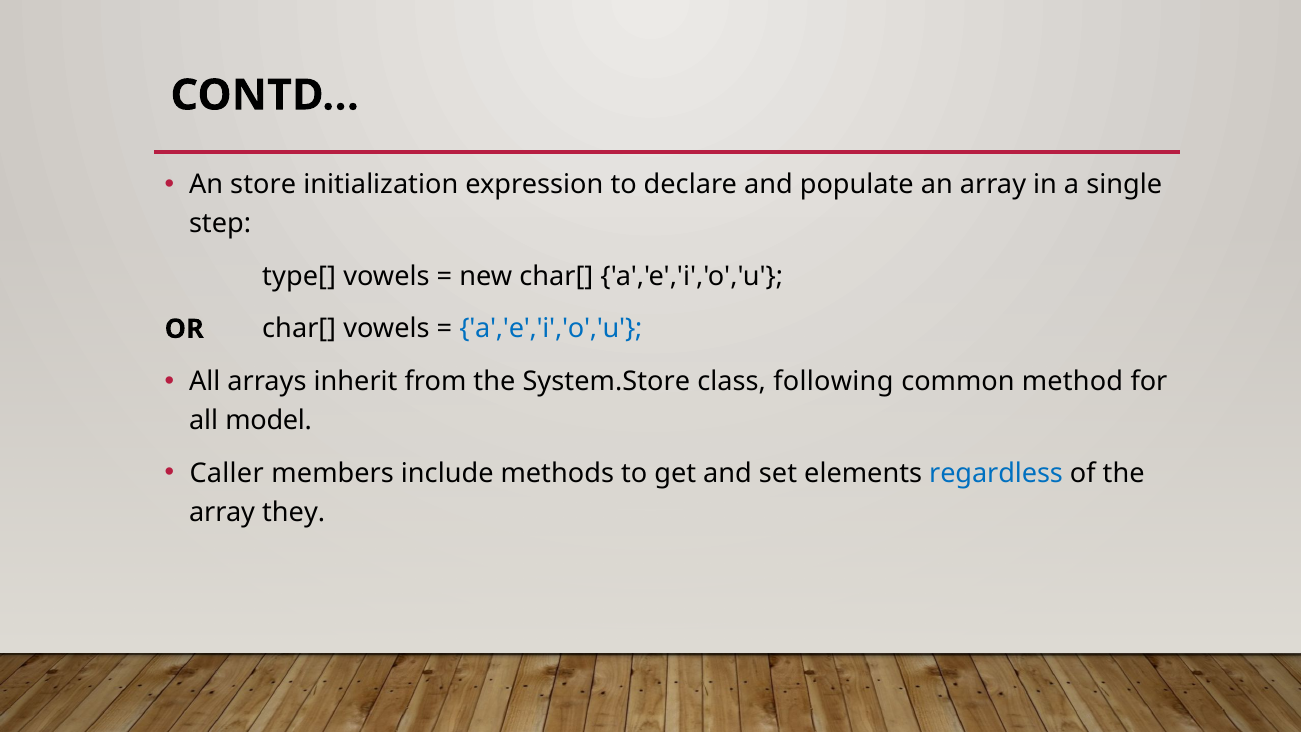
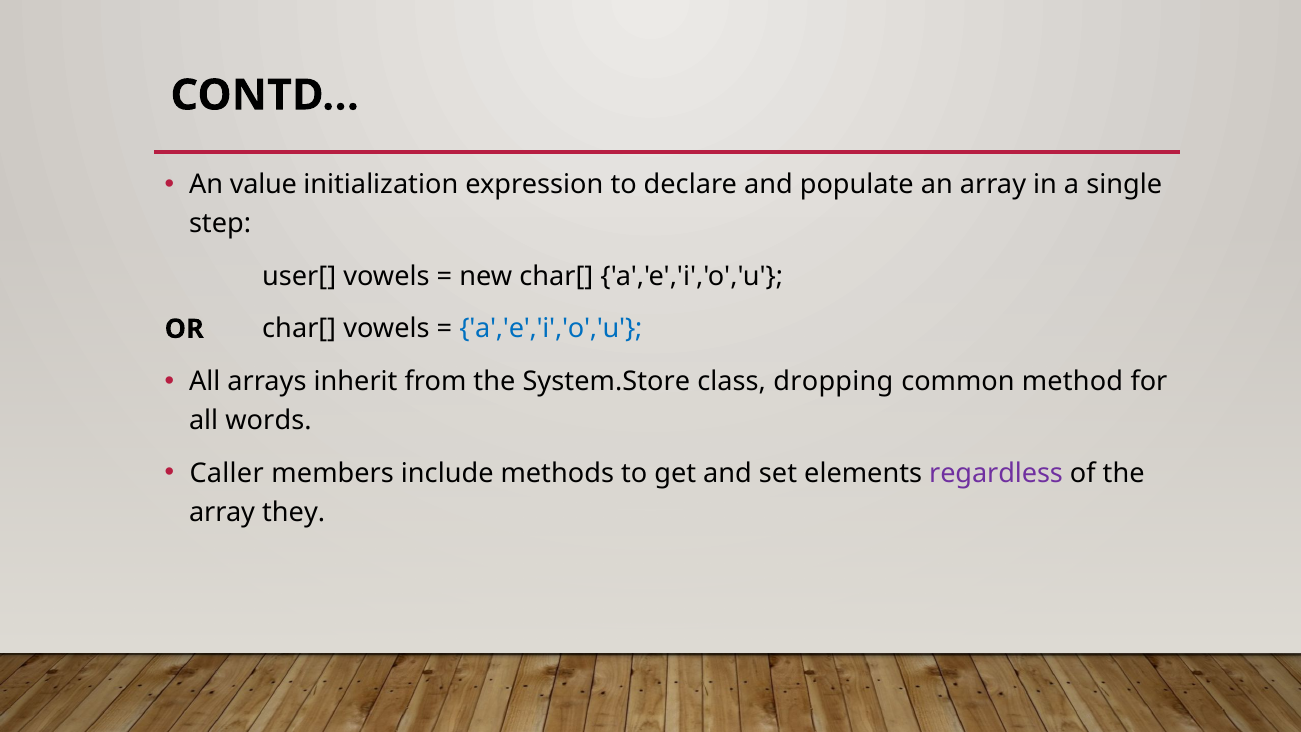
store: store -> value
type[: type[ -> user[
following: following -> dropping
model: model -> words
regardless colour: blue -> purple
